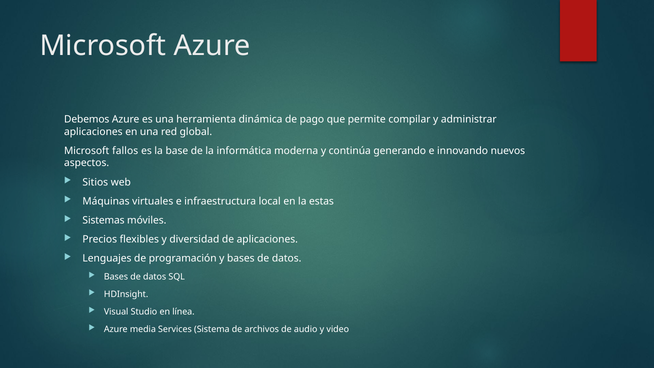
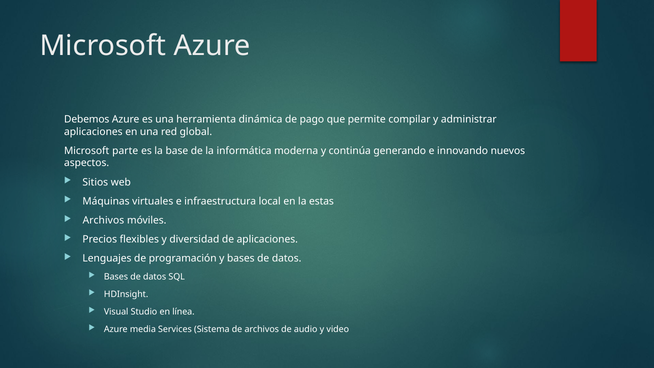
fallos: fallos -> parte
Sistemas at (104, 220): Sistemas -> Archivos
